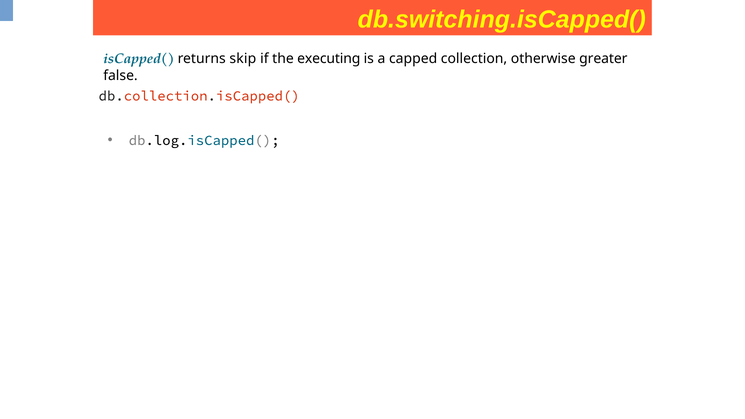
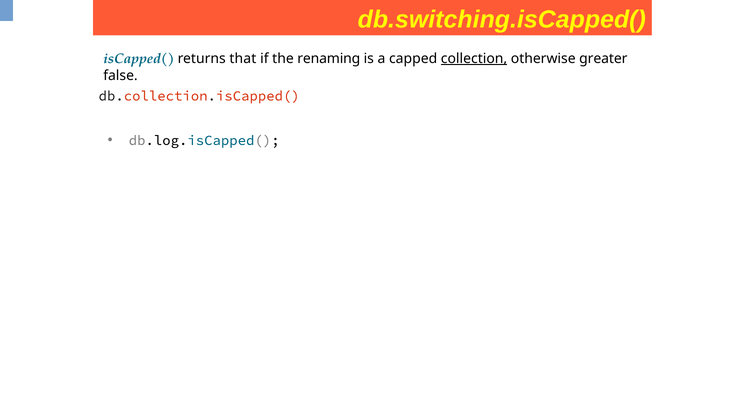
skip: skip -> that
executing: executing -> renaming
collection underline: none -> present
